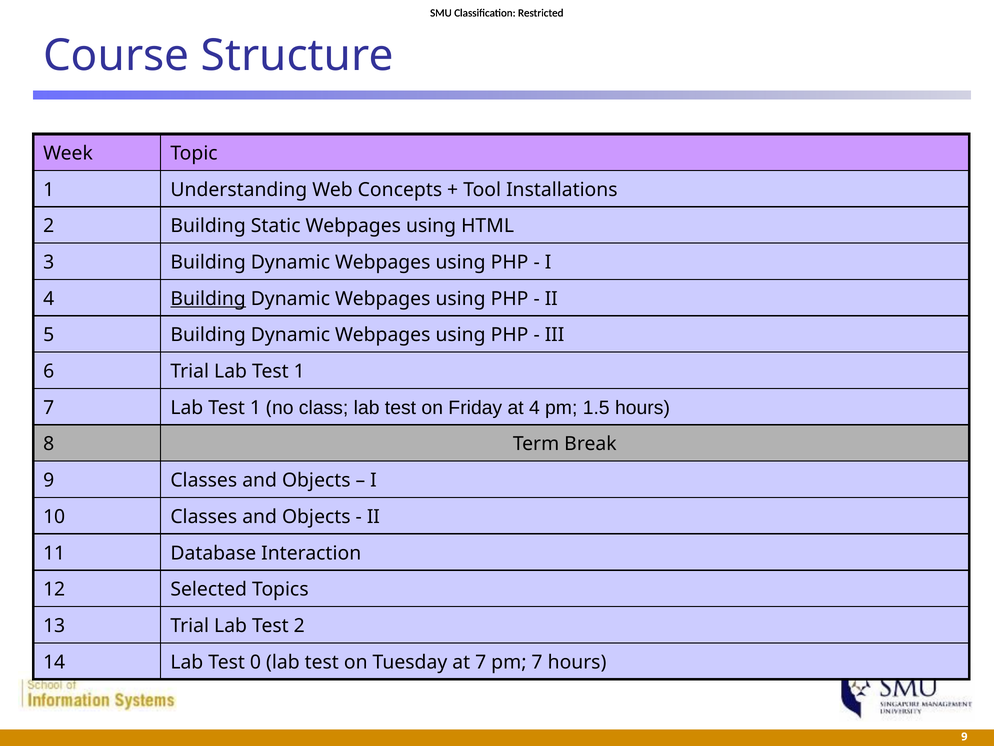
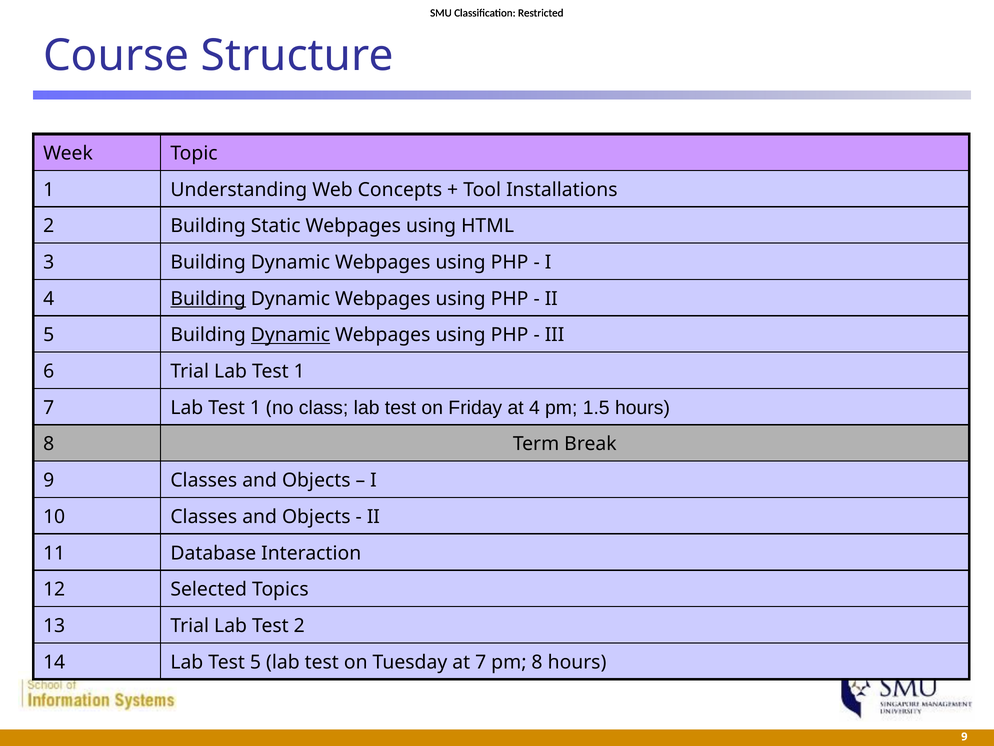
Dynamic at (290, 335) underline: none -> present
Test 0: 0 -> 5
pm 7: 7 -> 8
